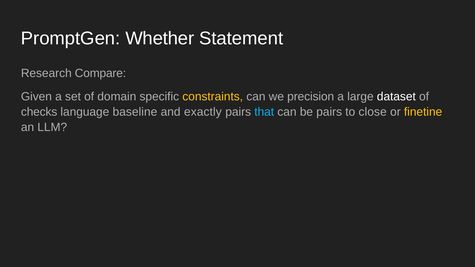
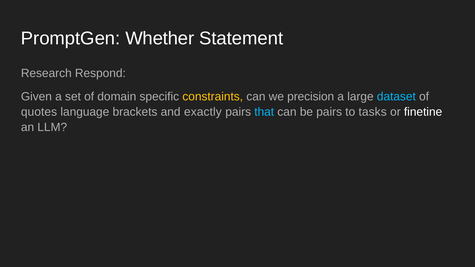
Compare: Compare -> Respond
dataset colour: white -> light blue
checks: checks -> quotes
baseline: baseline -> brackets
close: close -> tasks
finetine colour: yellow -> white
